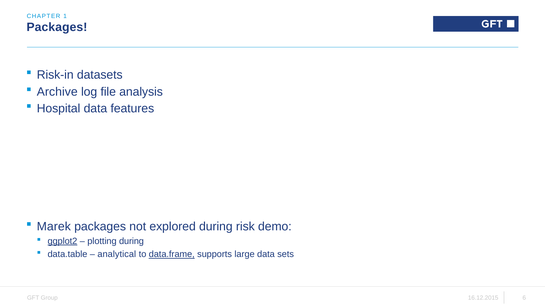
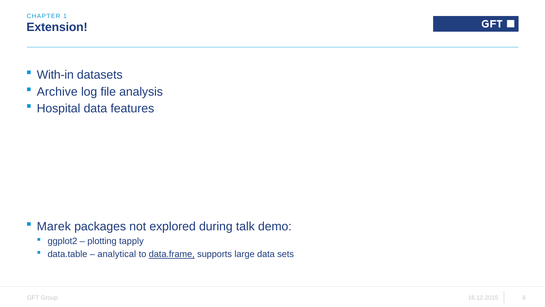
Packages at (57, 27): Packages -> Extension
Risk-in: Risk-in -> With-in
risk: risk -> talk
ggplot2 underline: present -> none
plotting during: during -> tapply
